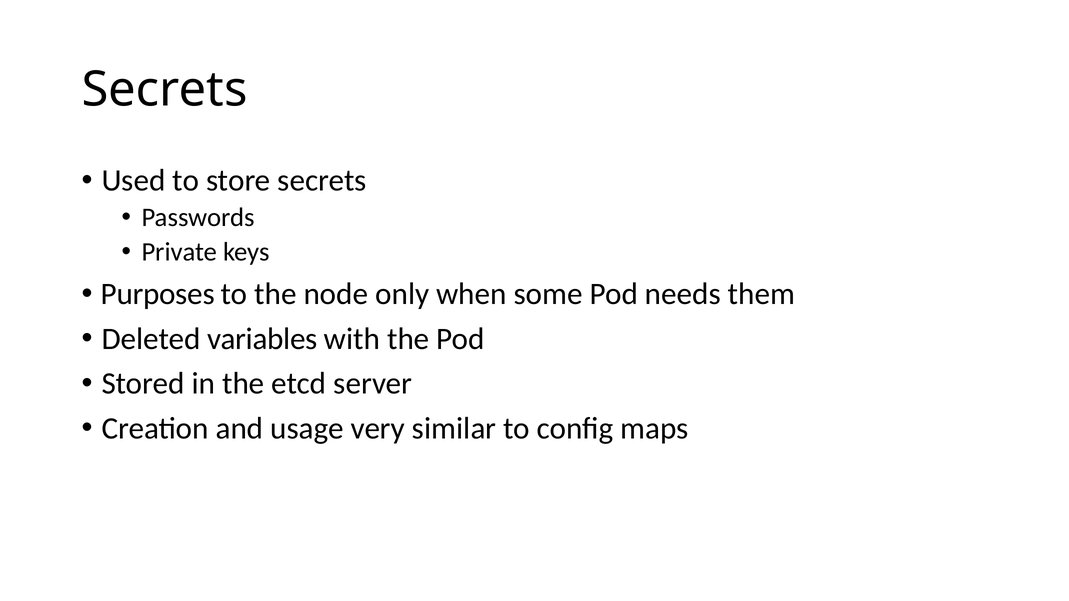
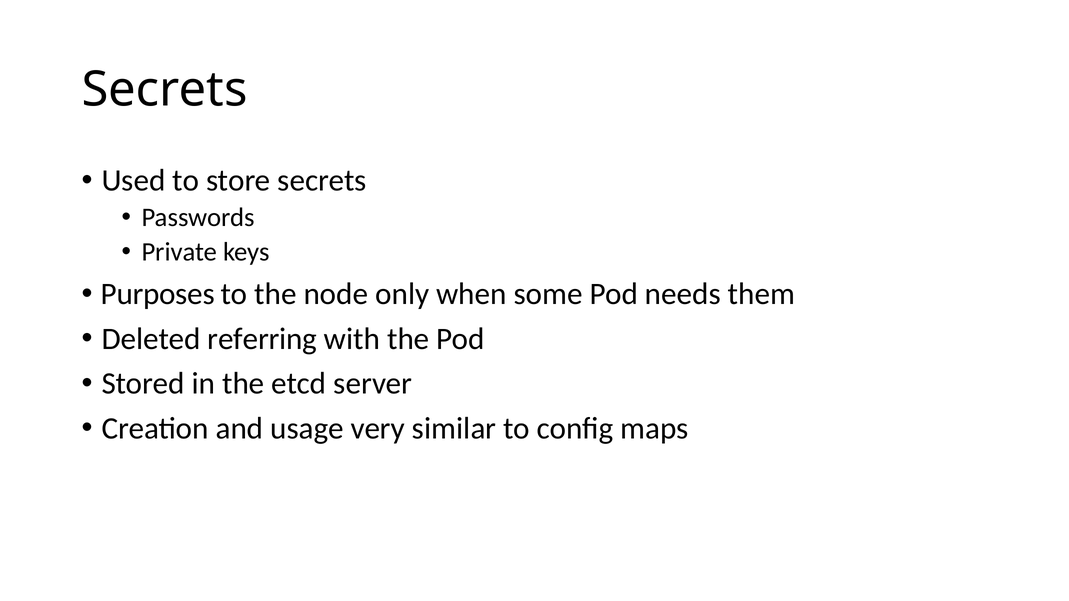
variables: variables -> referring
